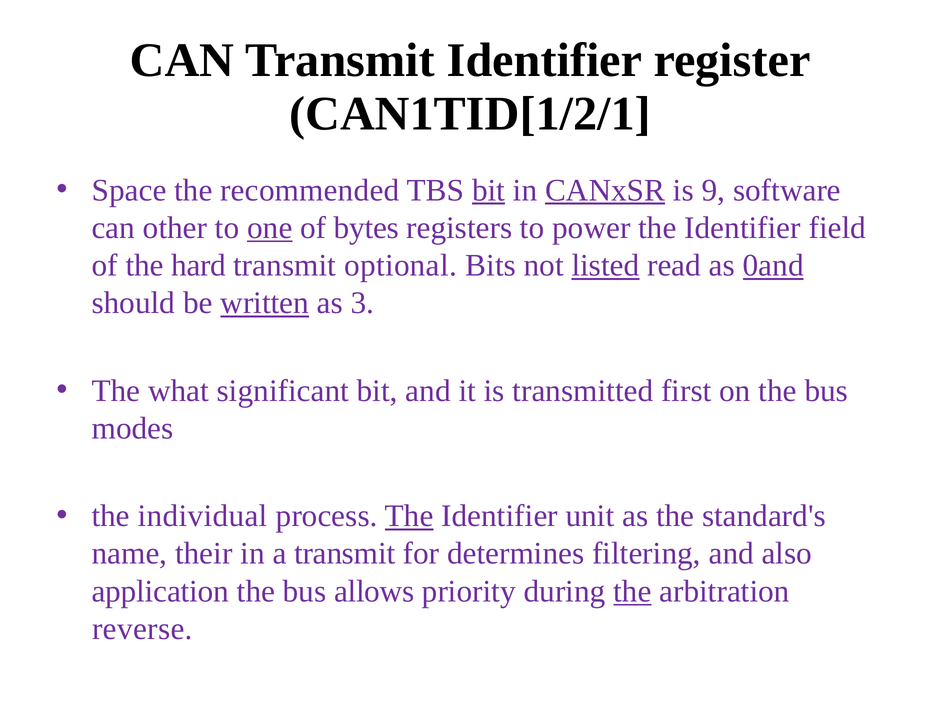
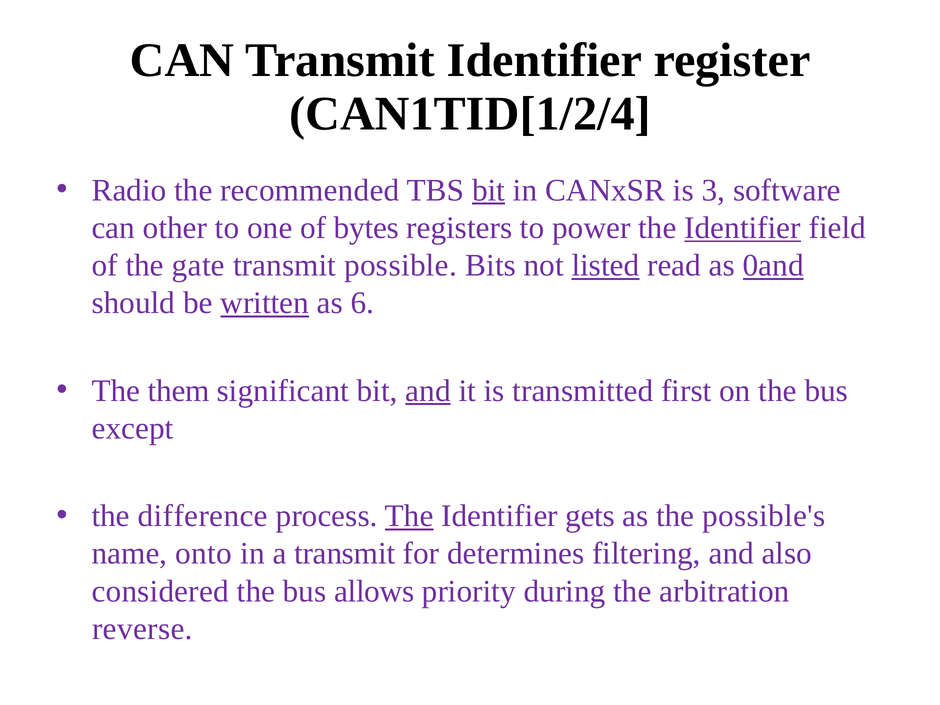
CAN1TID[1/2/1: CAN1TID[1/2/1 -> CAN1TID[1/2/4
Space: Space -> Radio
CANxSR underline: present -> none
9: 9 -> 3
one underline: present -> none
Identifier at (743, 228) underline: none -> present
hard: hard -> gate
optional: optional -> possible
3: 3 -> 6
what: what -> them
and at (428, 391) underline: none -> present
modes: modes -> except
individual: individual -> difference
unit: unit -> gets
standard's: standard's -> possible's
their: their -> onto
application: application -> considered
the at (632, 591) underline: present -> none
